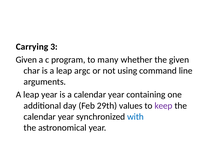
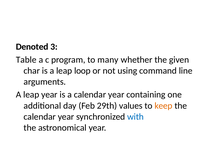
Carrying: Carrying -> Denoted
Given at (26, 60): Given -> Table
argc: argc -> loop
keep colour: purple -> orange
